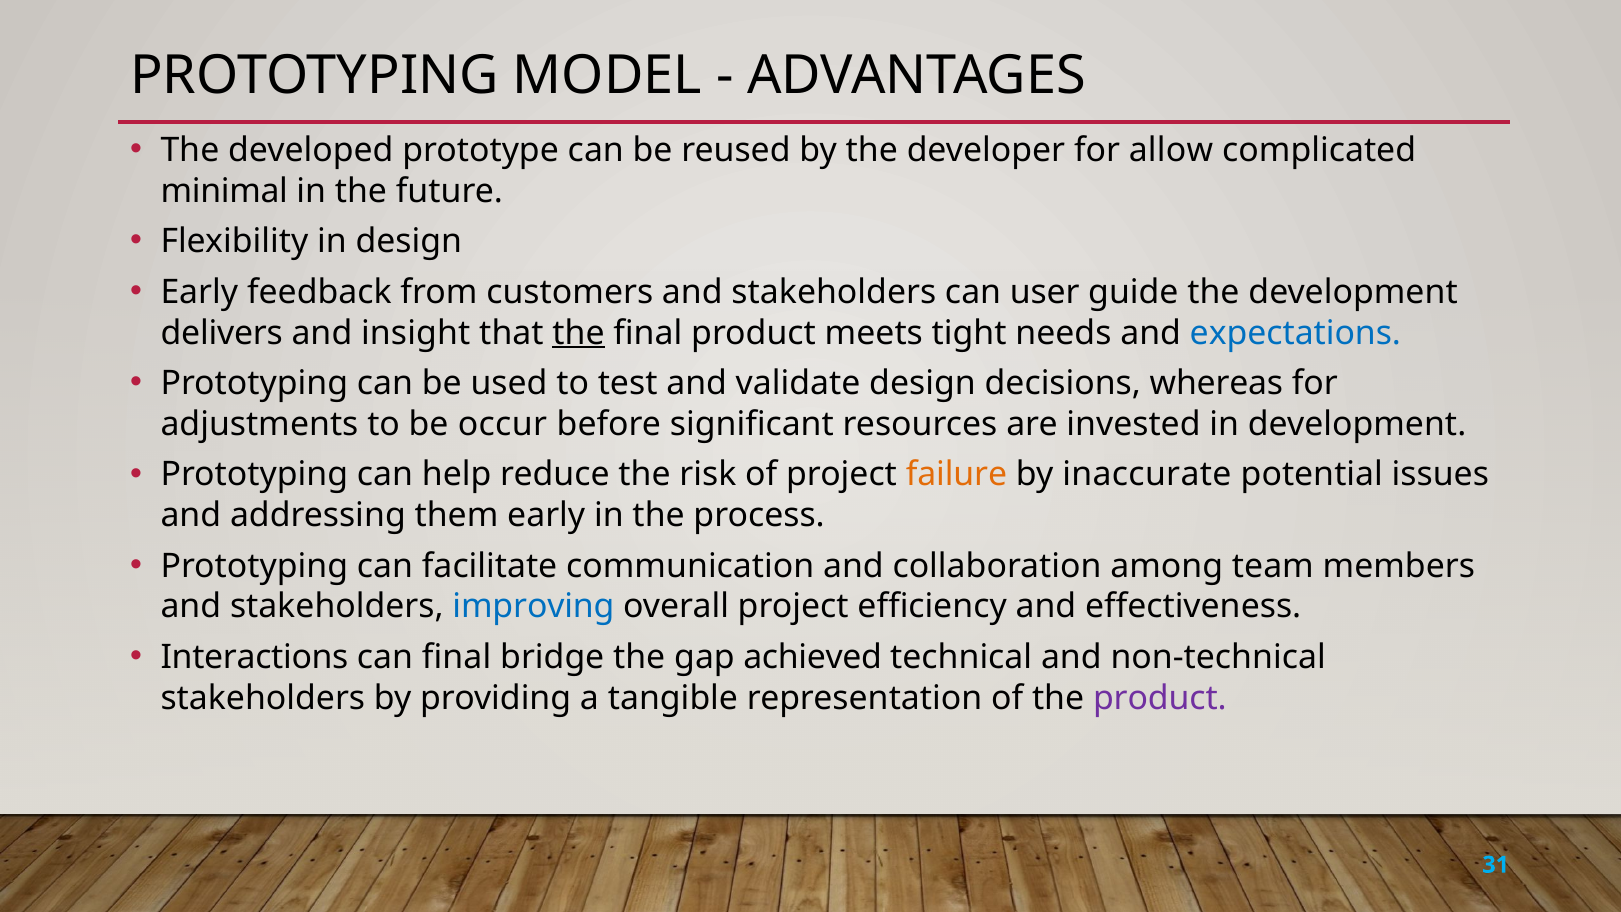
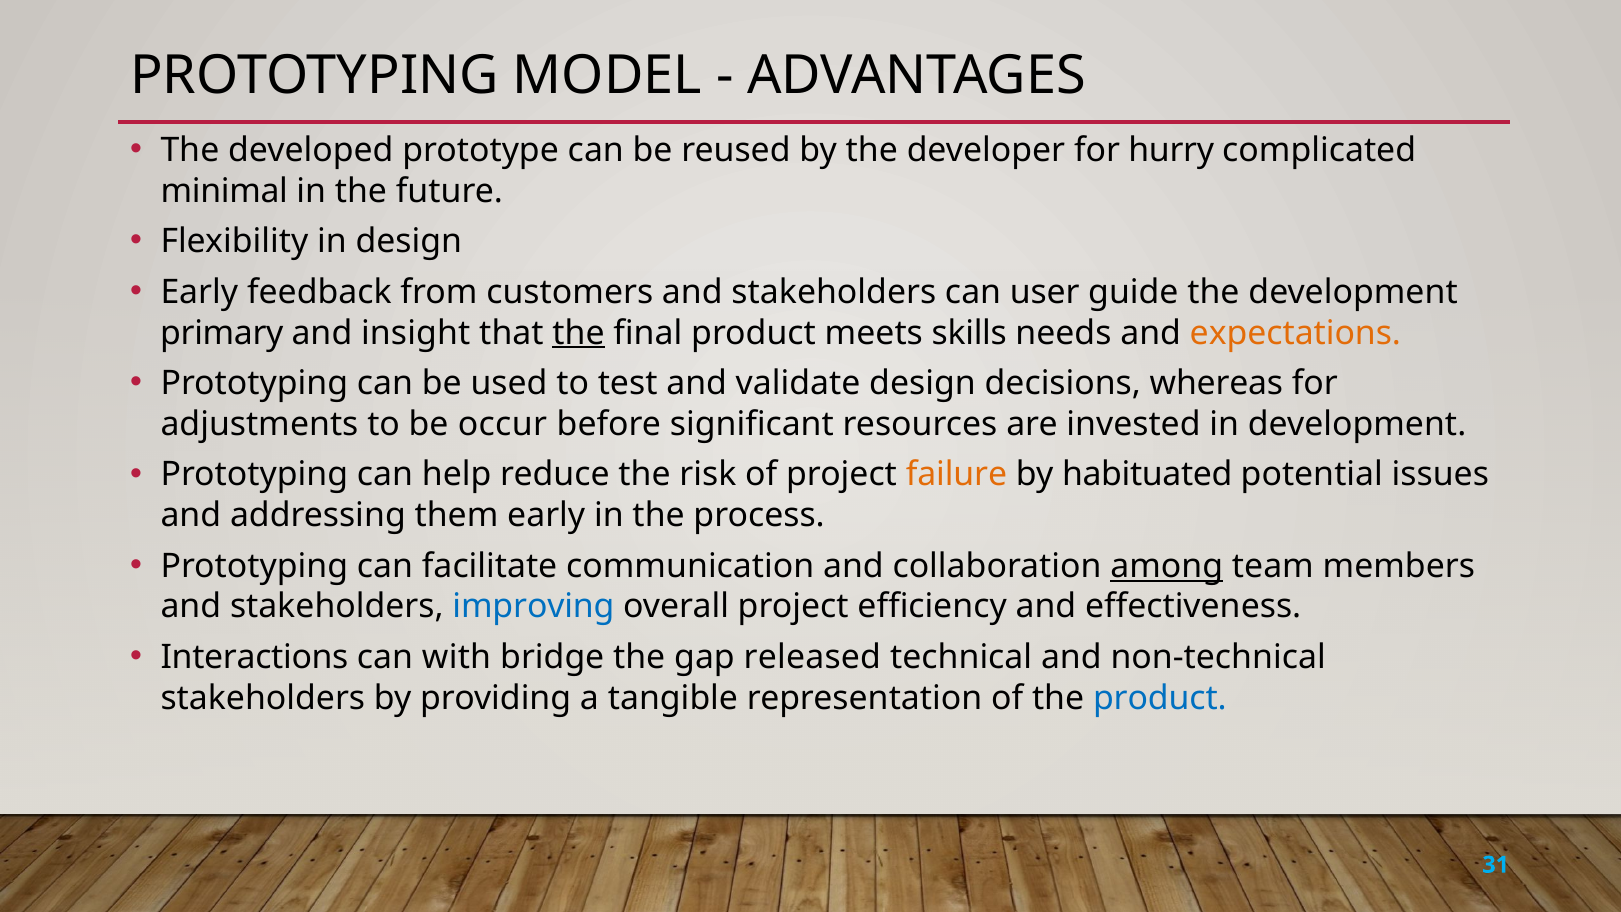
allow: allow -> hurry
delivers: delivers -> primary
tight: tight -> skills
expectations colour: blue -> orange
inaccurate: inaccurate -> habituated
among underline: none -> present
can final: final -> with
achieved: achieved -> released
product at (1160, 698) colour: purple -> blue
